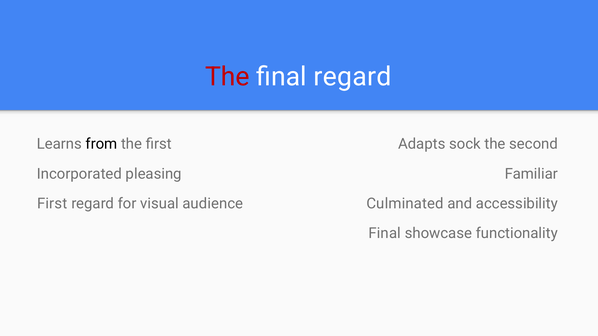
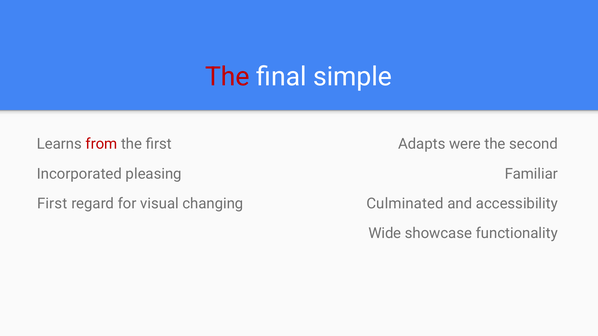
final regard: regard -> simple
from colour: black -> red
sock: sock -> were
audience: audience -> changing
Final at (385, 233): Final -> Wide
